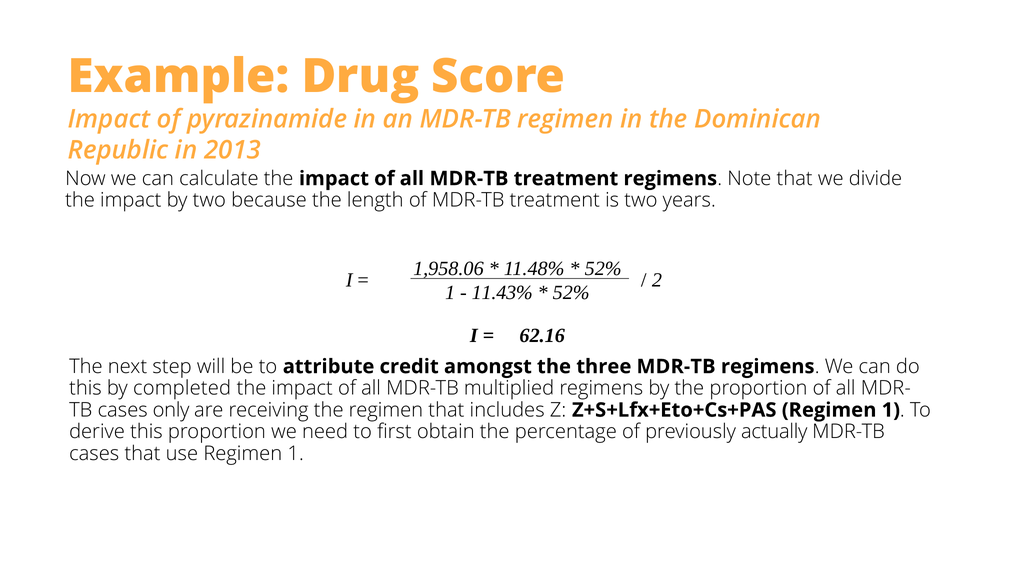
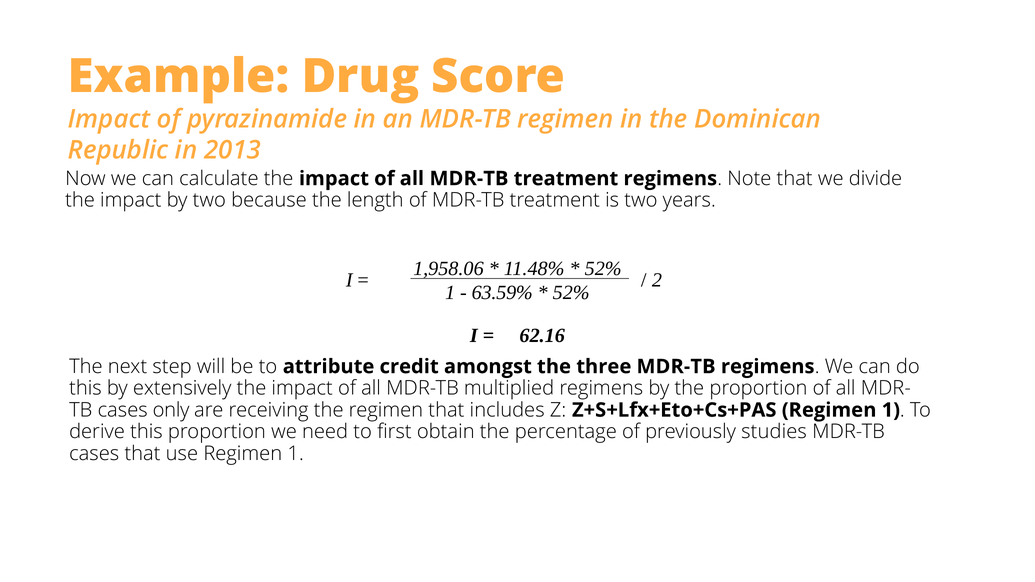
11.43%: 11.43% -> 63.59%
completed: completed -> extensively
actually: actually -> studies
